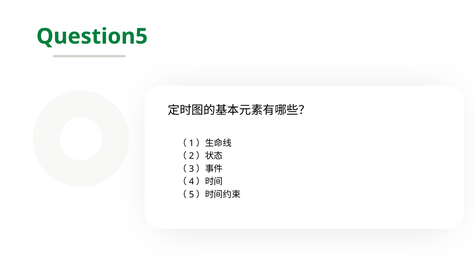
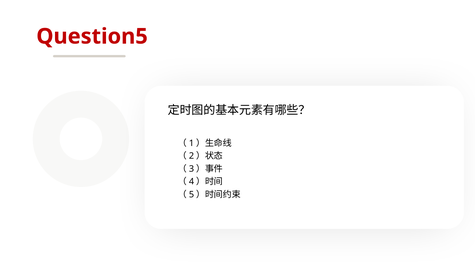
Question5 colour: green -> red
